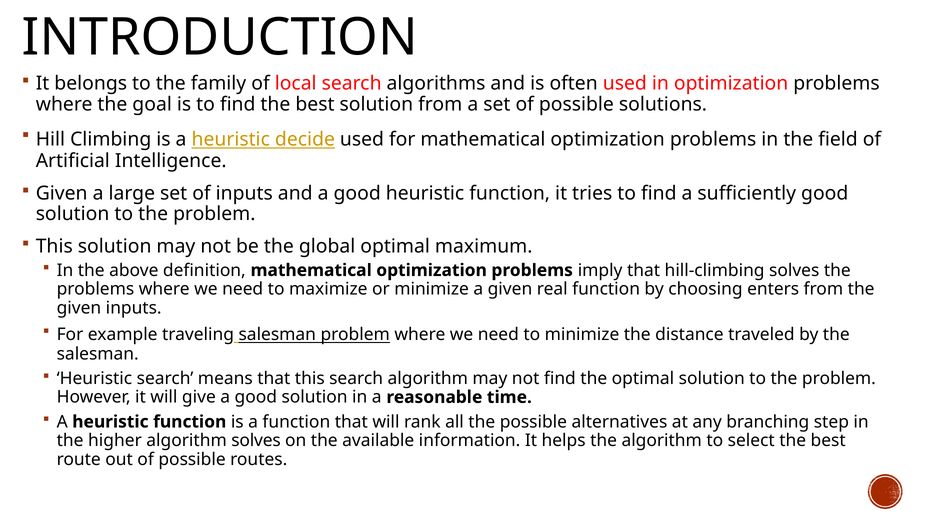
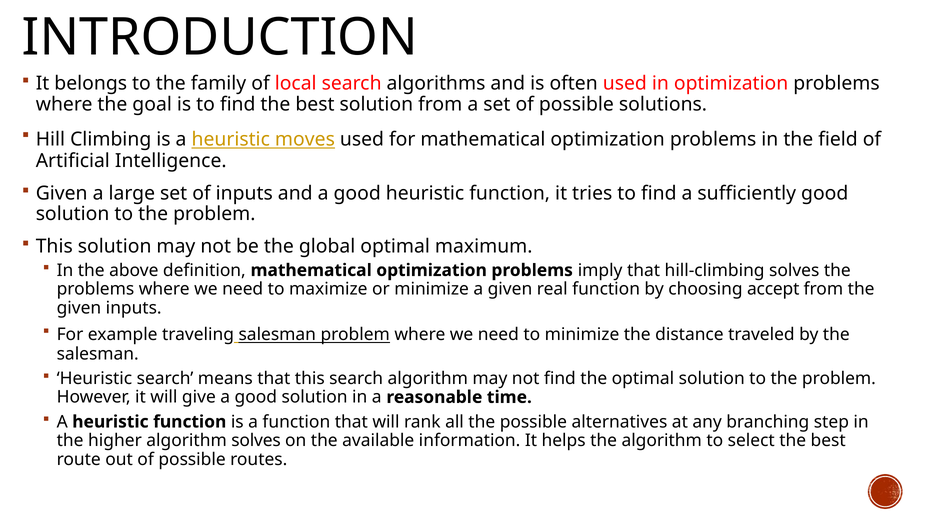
decide: decide -> moves
enters: enters -> accept
